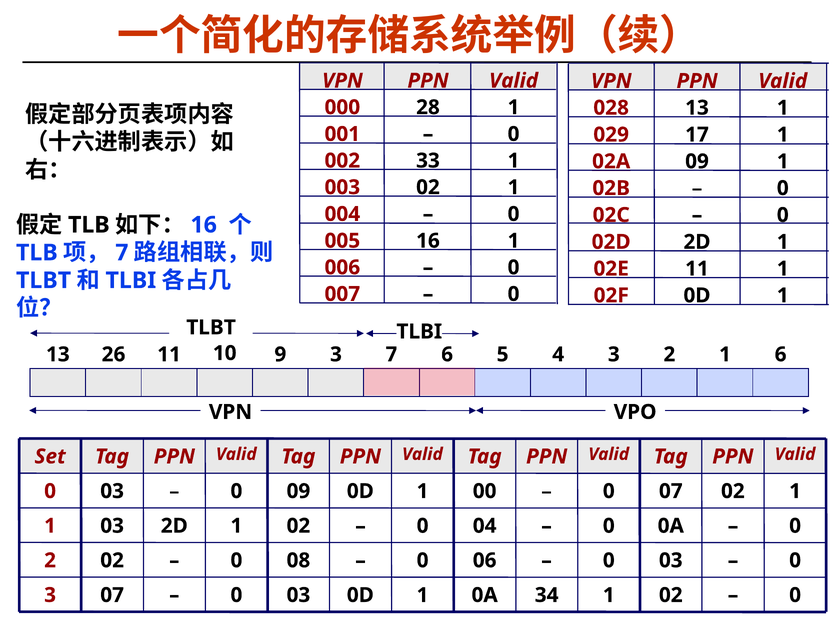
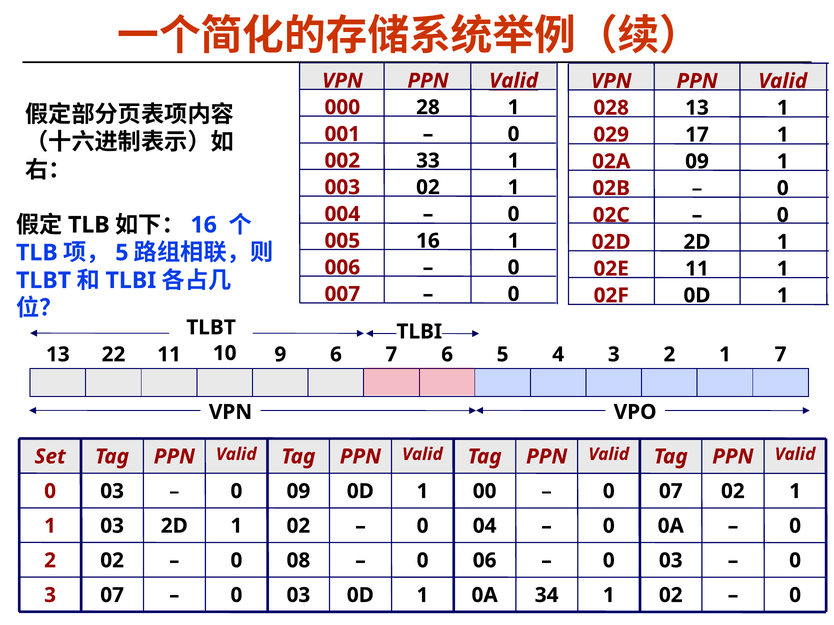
Valid at (514, 81) underline: none -> present
7 at (122, 253): 7 -> 5
26: 26 -> 22
9 3: 3 -> 6
1 6: 6 -> 7
